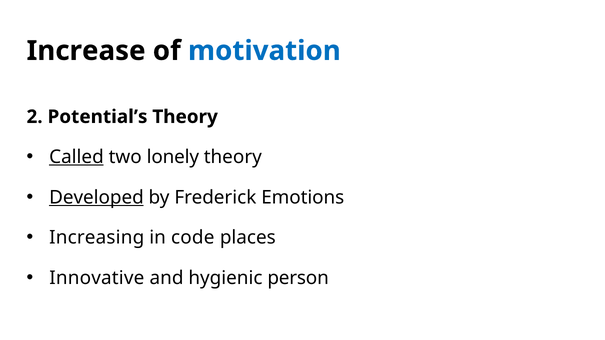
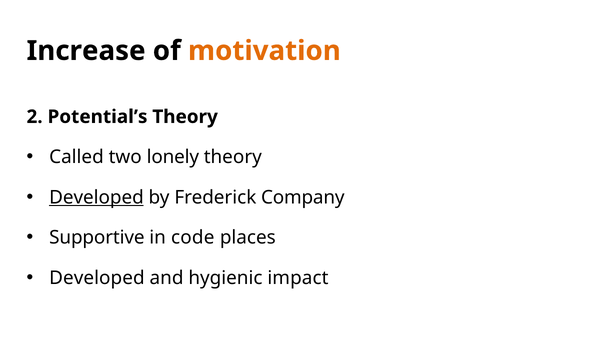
motivation colour: blue -> orange
Called underline: present -> none
Emotions: Emotions -> Company
Increasing: Increasing -> Supportive
Innovative at (97, 278): Innovative -> Developed
person: person -> impact
